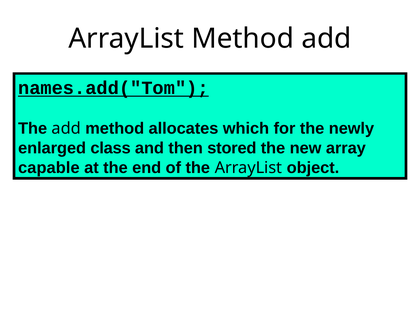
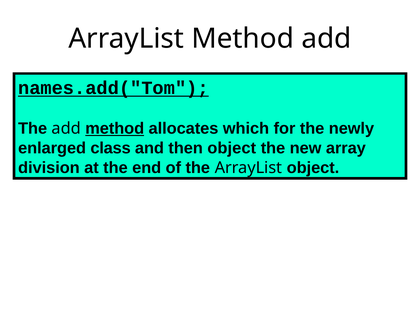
method at (115, 129) underline: none -> present
then stored: stored -> object
capable: capable -> division
